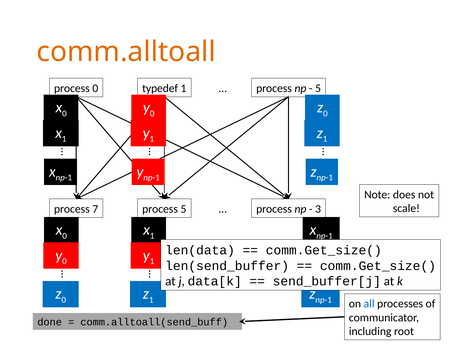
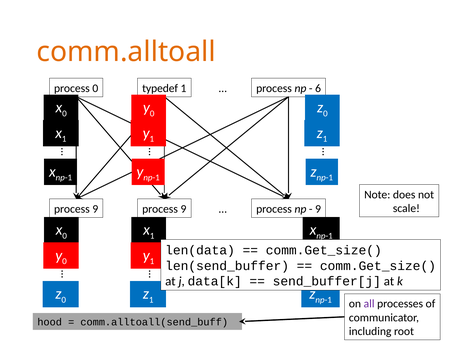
5 at (318, 88): 5 -> 6
7 at (95, 209): 7 -> 9
5 at (183, 209): 5 -> 9
3 at (318, 209): 3 -> 9
all colour: blue -> purple
done: done -> hood
